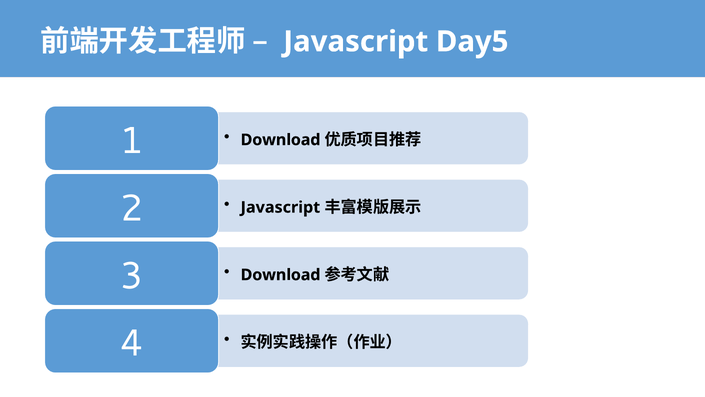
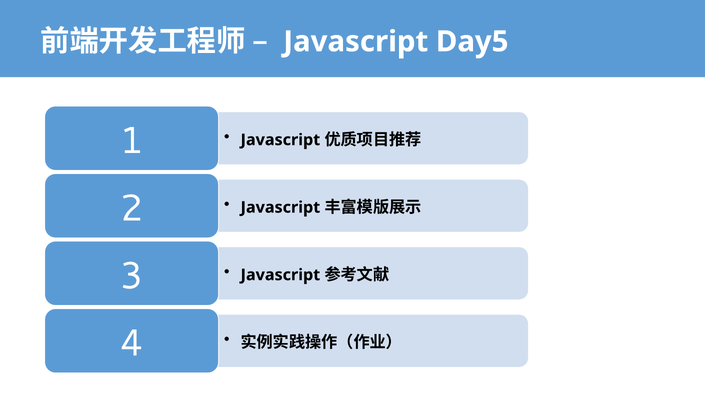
Download at (281, 140): Download -> Javascript
Download at (281, 275): Download -> Javascript
